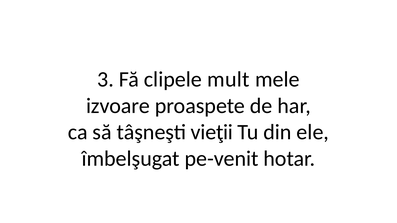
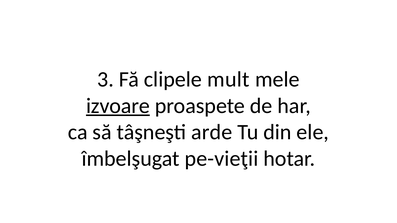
izvoare underline: none -> present
vieţii: vieţii -> arde
pe-venit: pe-venit -> pe-vieţii
